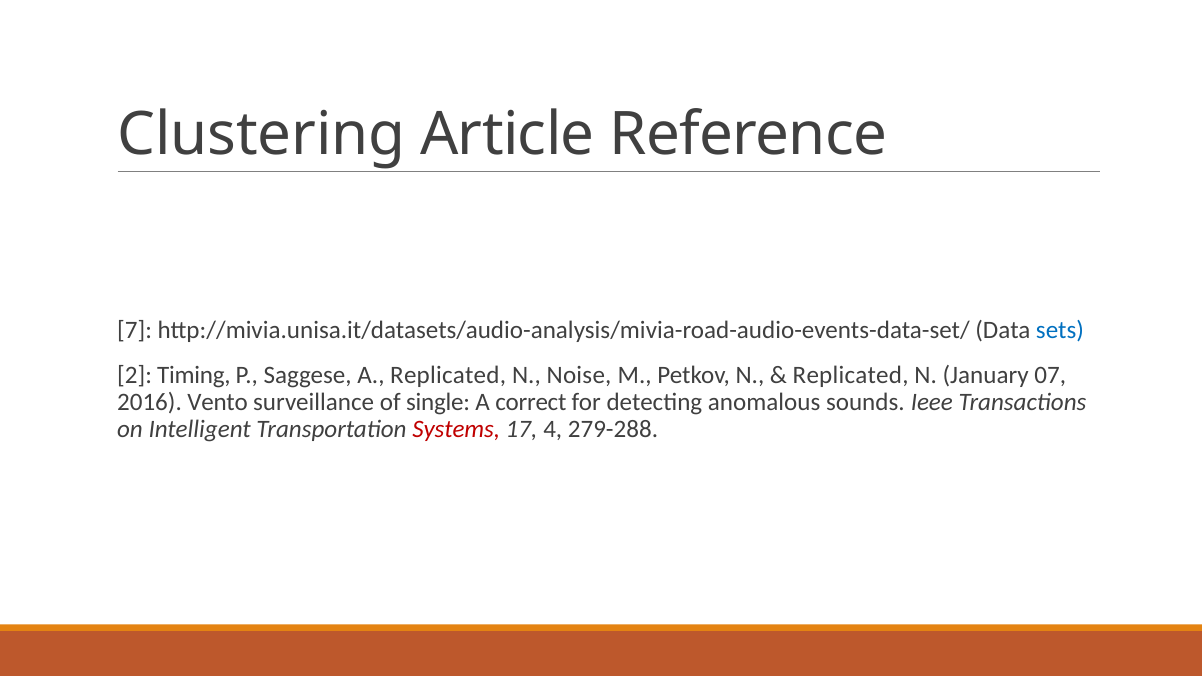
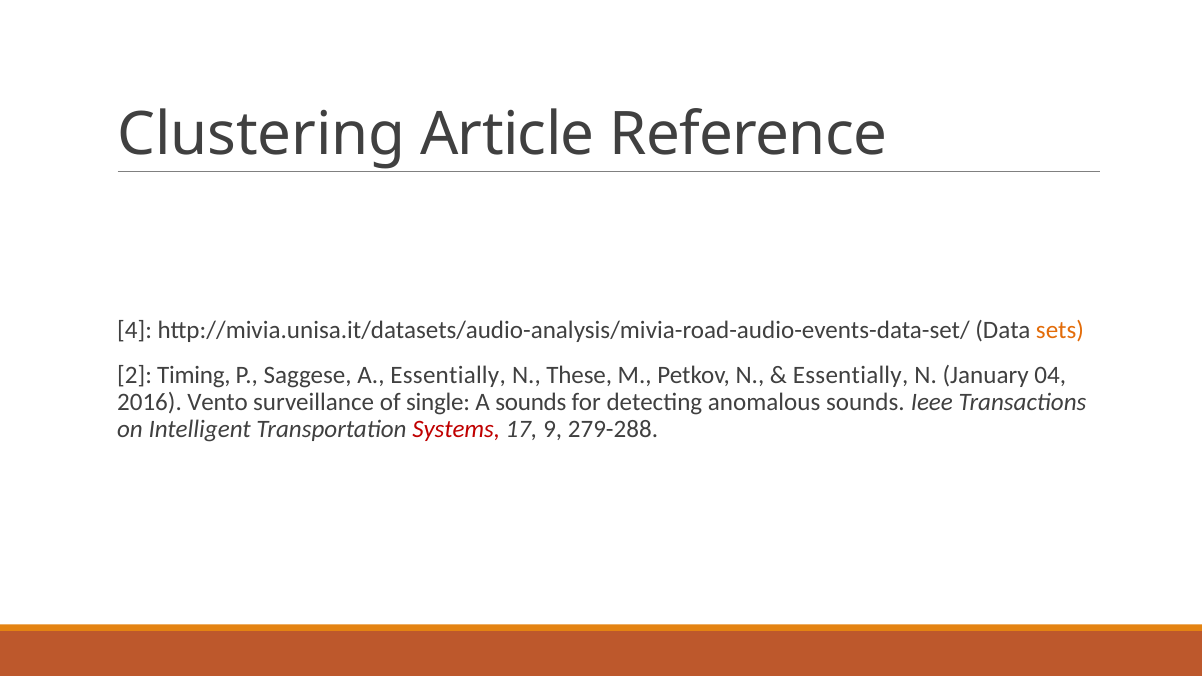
7: 7 -> 4
sets colour: blue -> orange
A Replicated: Replicated -> Essentially
Noise: Noise -> These
Replicated at (851, 375): Replicated -> Essentially
07: 07 -> 04
A correct: correct -> sounds
4: 4 -> 9
